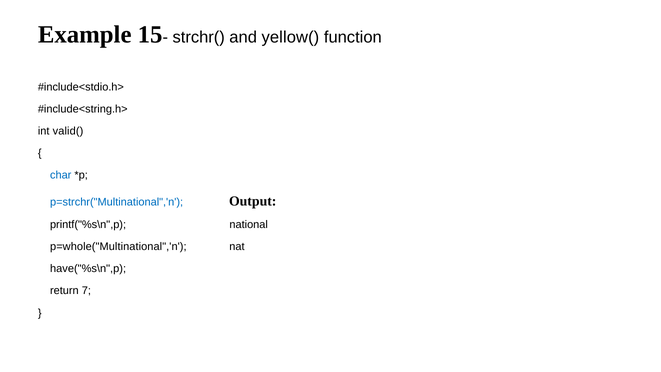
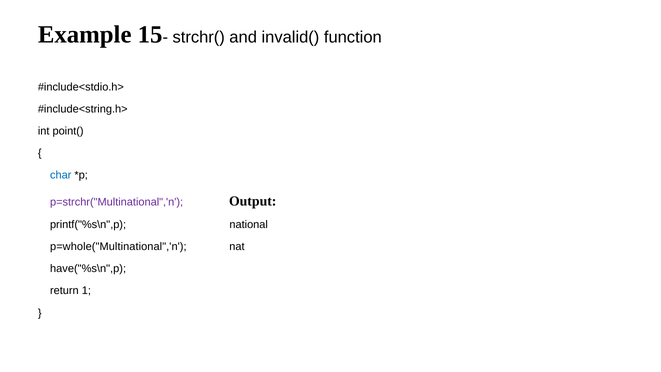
yellow(: yellow( -> invalid(
valid(: valid( -> point(
p=strchr("Multinational",'n colour: blue -> purple
7: 7 -> 1
